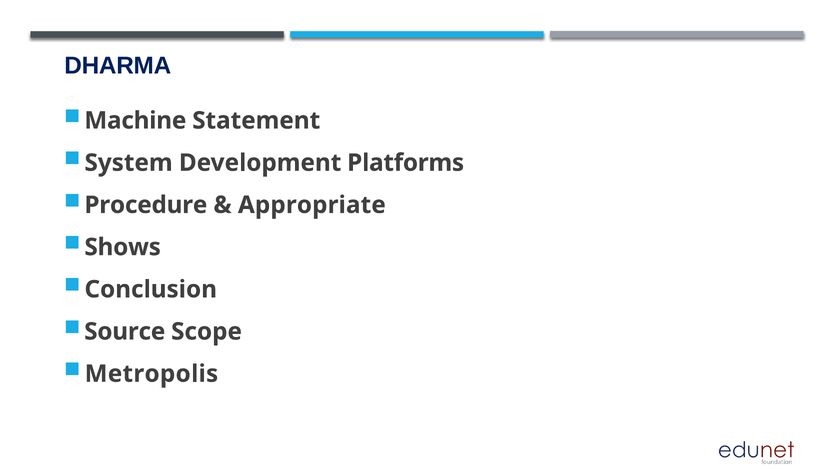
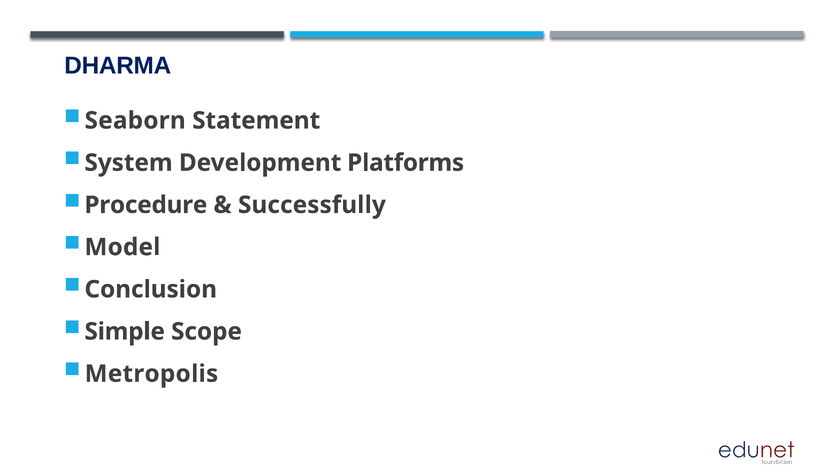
Machine: Machine -> Seaborn
Appropriate: Appropriate -> Successfully
Shows: Shows -> Model
Source: Source -> Simple
